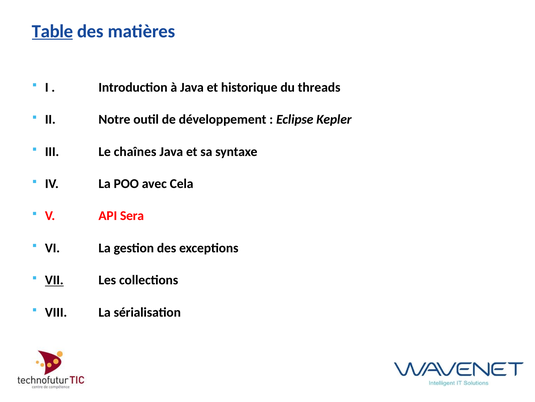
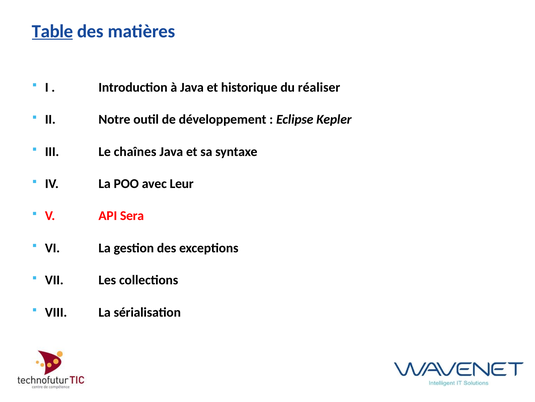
threads: threads -> réaliser
Cela: Cela -> Leur
VII underline: present -> none
